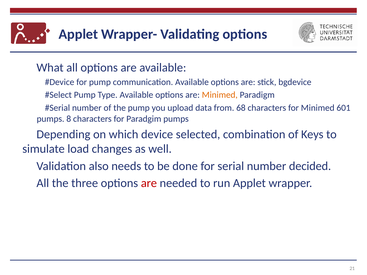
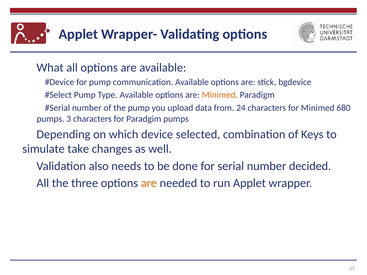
68: 68 -> 24
601: 601 -> 680
8: 8 -> 3
load: load -> take
are at (149, 183) colour: red -> orange
